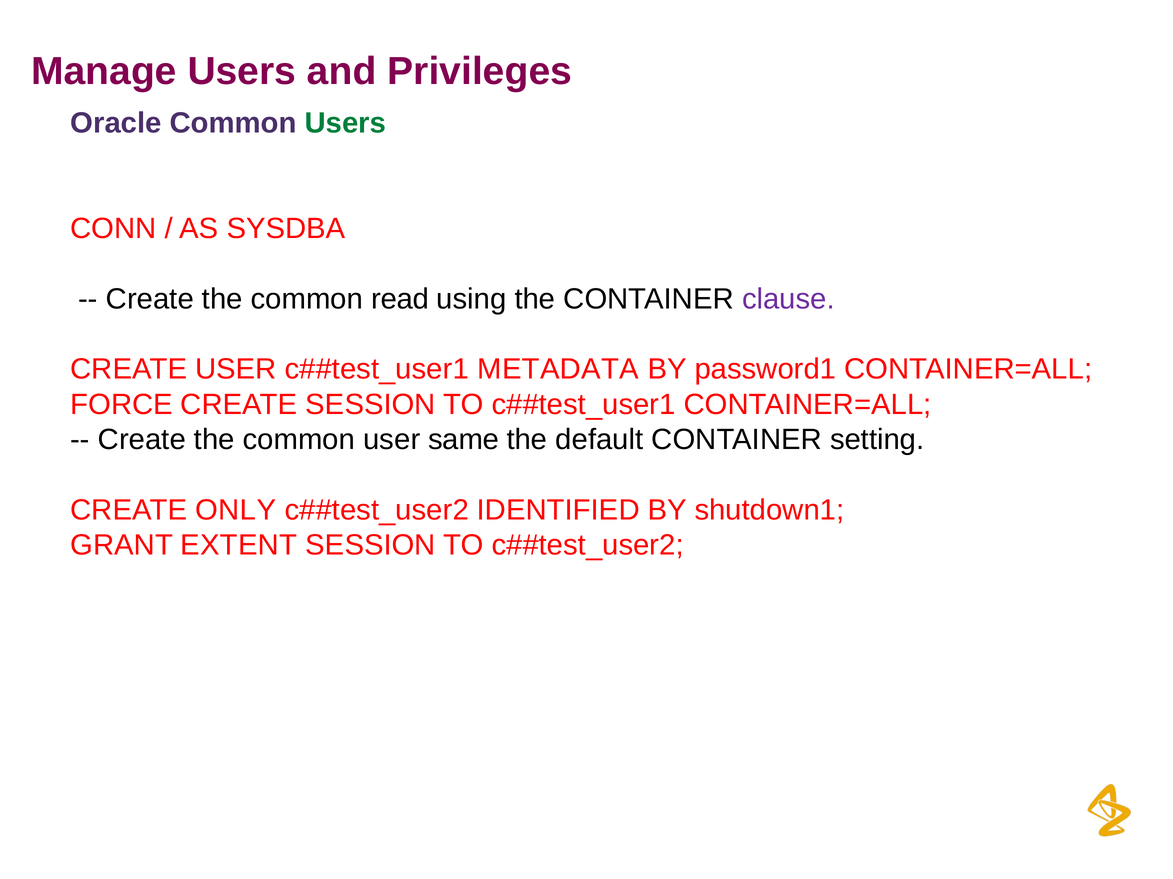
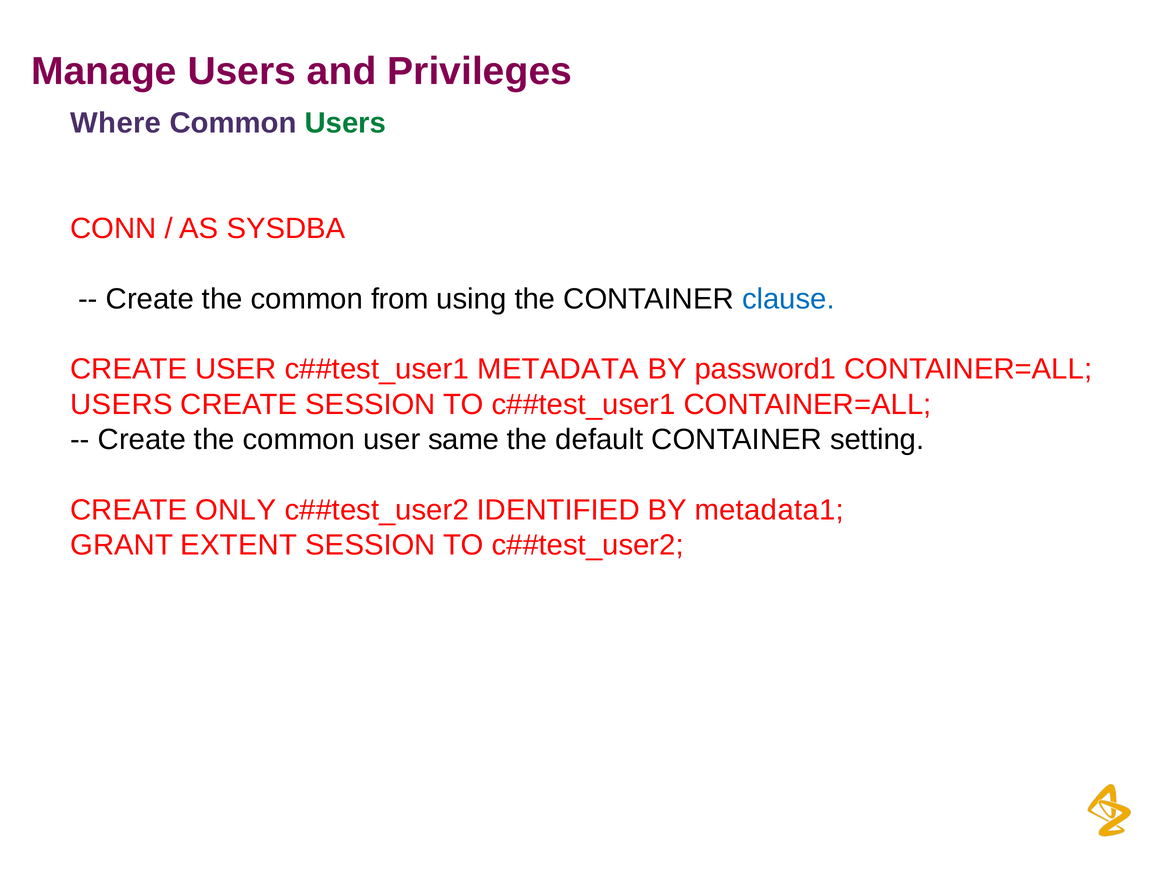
Oracle: Oracle -> Where
read: read -> from
clause colour: purple -> blue
FORCE at (122, 405): FORCE -> USERS
shutdown1: shutdown1 -> metadata1
